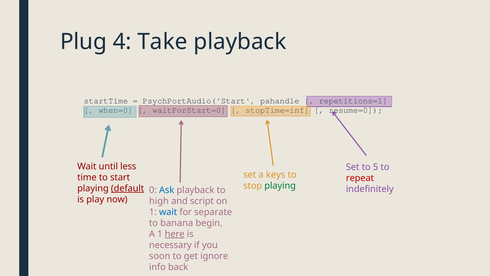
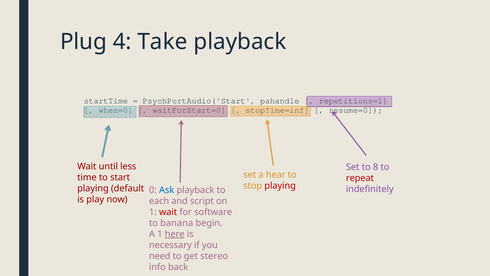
5: 5 -> 8
keys: keys -> hear
playing at (280, 186) colour: green -> red
default underline: present -> none
high: high -> each
wait at (168, 212) colour: blue -> red
separate: separate -> software
soon: soon -> need
ignore: ignore -> stereo
